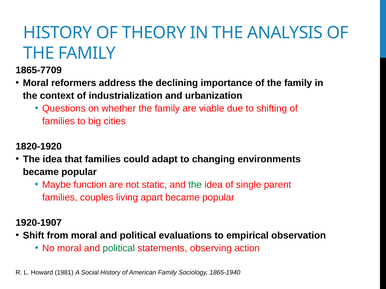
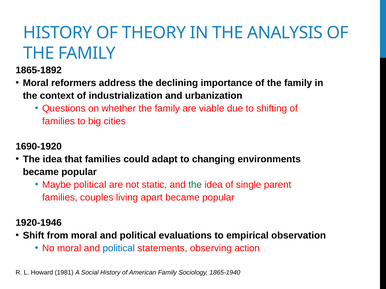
1865-7709: 1865-7709 -> 1865-1892
1820-1920: 1820-1920 -> 1690-1920
Maybe function: function -> political
1920-1907: 1920-1907 -> 1920-1946
political at (119, 249) colour: green -> blue
